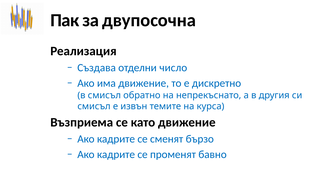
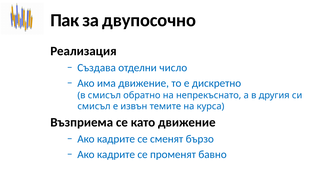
двупосочна: двупосочна -> двупосочно
